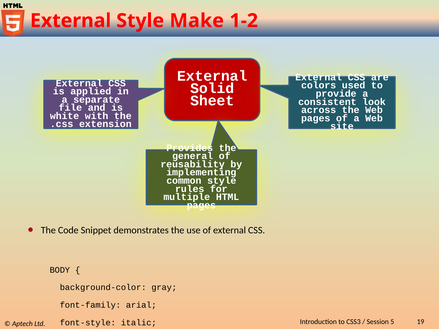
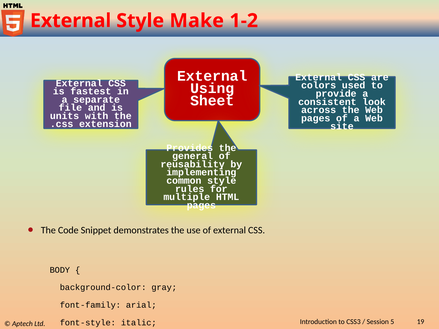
Solid: Solid -> Using
applied: applied -> fastest
white: white -> units
